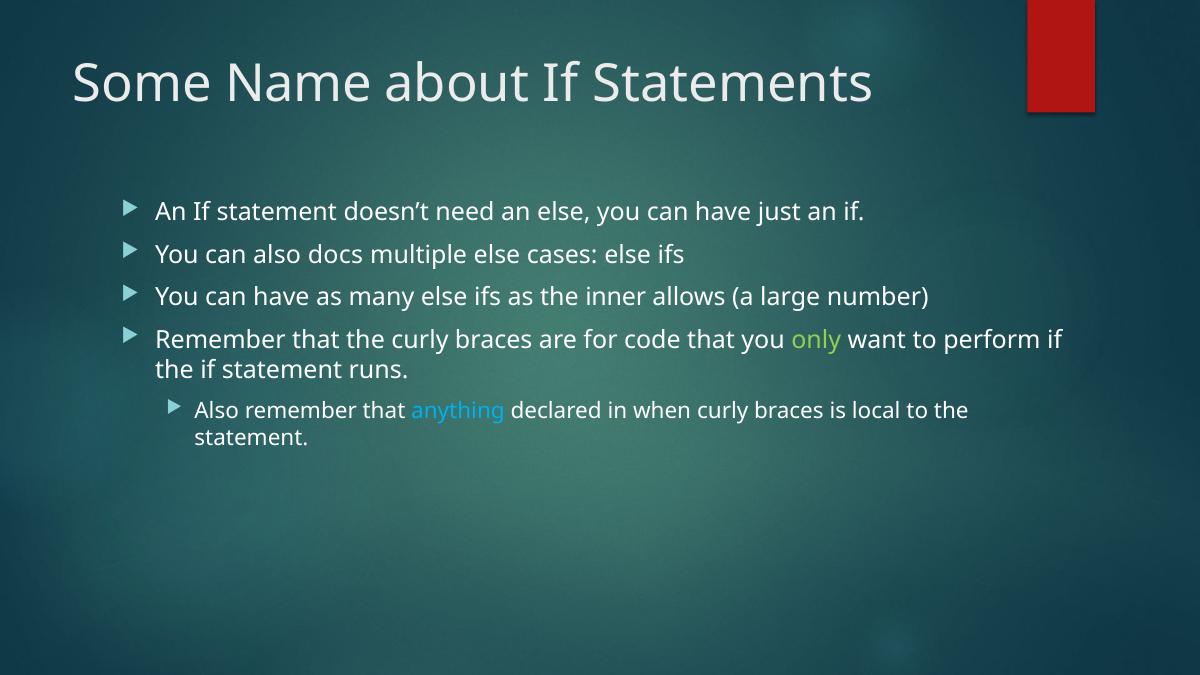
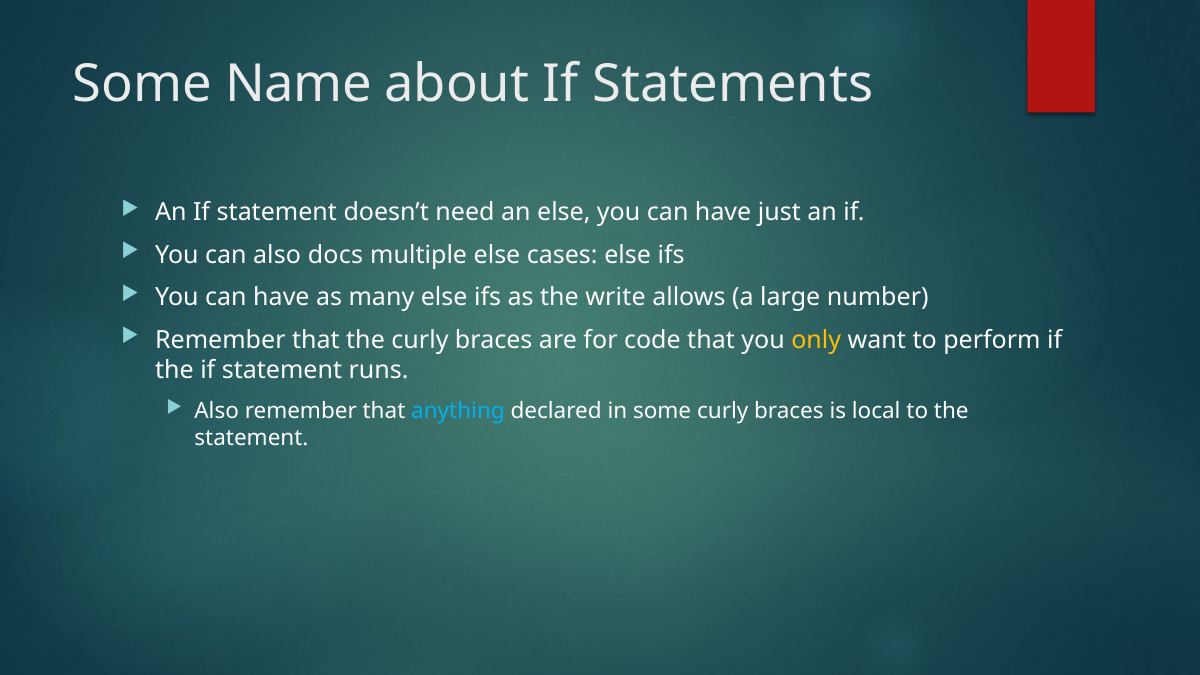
inner: inner -> write
only colour: light green -> yellow
in when: when -> some
